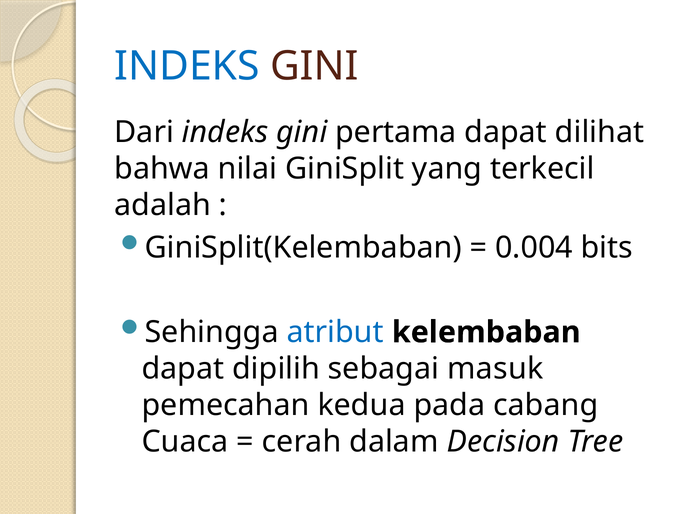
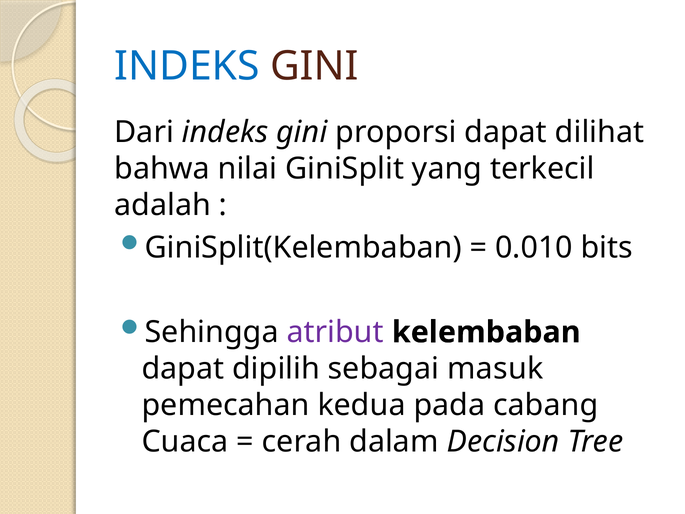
pertama: pertama -> proporsi
0.004: 0.004 -> 0.010
atribut colour: blue -> purple
